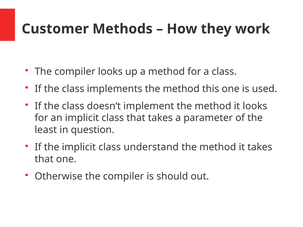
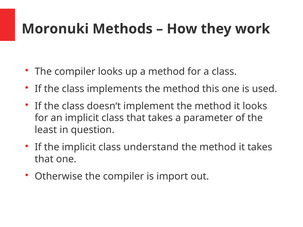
Customer: Customer -> Moronuki
should: should -> import
